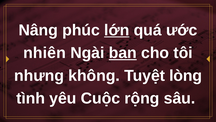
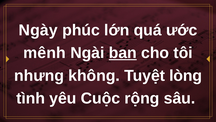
Nâng: Nâng -> Ngày
lớn underline: present -> none
nhiên: nhiên -> mênh
